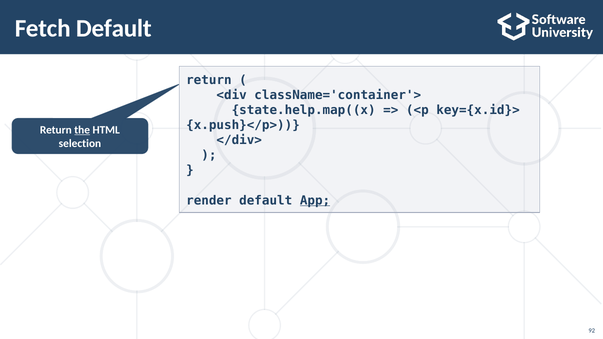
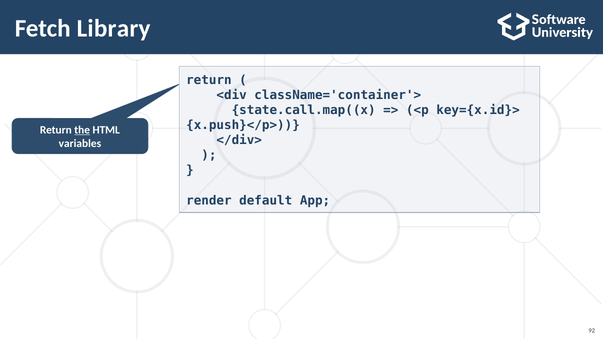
Fetch Default: Default -> Library
state.help.map((x: state.help.map((x -> state.call.map((x
selection: selection -> variables
App underline: present -> none
